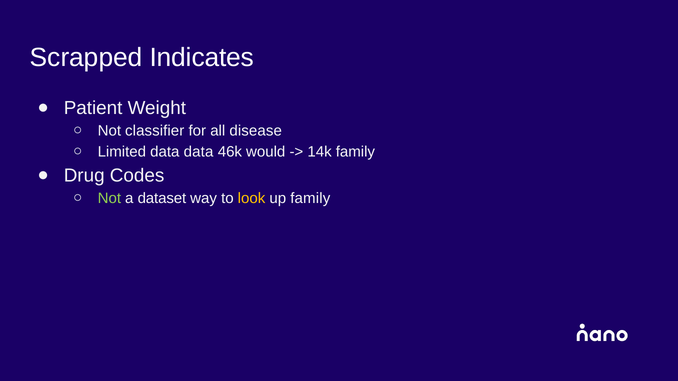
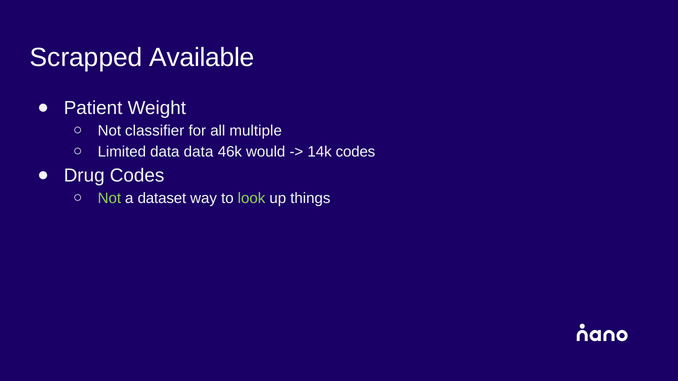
Indicates: Indicates -> Available
disease: disease -> multiple
14k family: family -> codes
look colour: yellow -> light green
up family: family -> things
